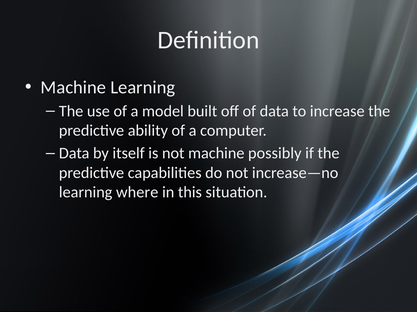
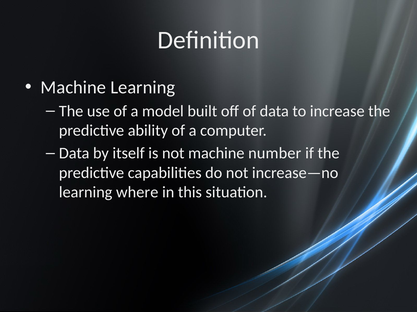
possibly: possibly -> number
